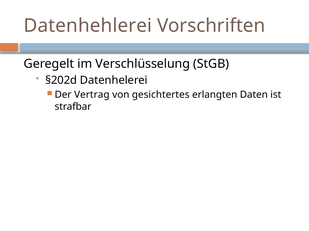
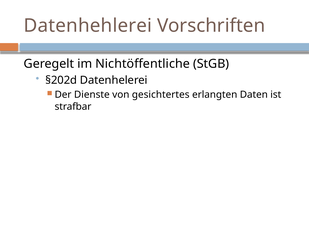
Verschlüsselung: Verschlüsselung -> Nichtöffentliche
Vertrag: Vertrag -> Dienste
